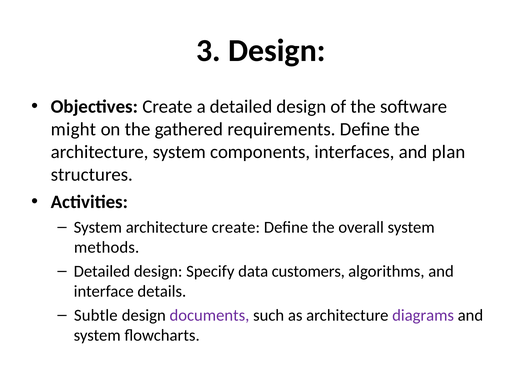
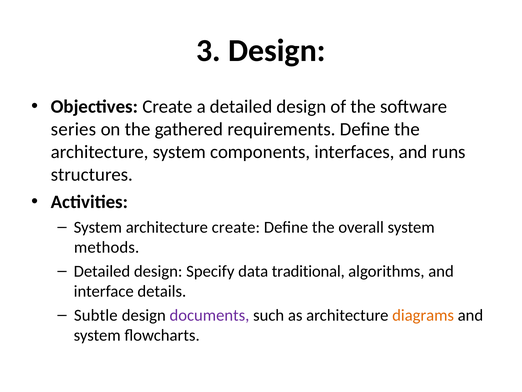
might: might -> series
plan: plan -> runs
customers: customers -> traditional
diagrams colour: purple -> orange
